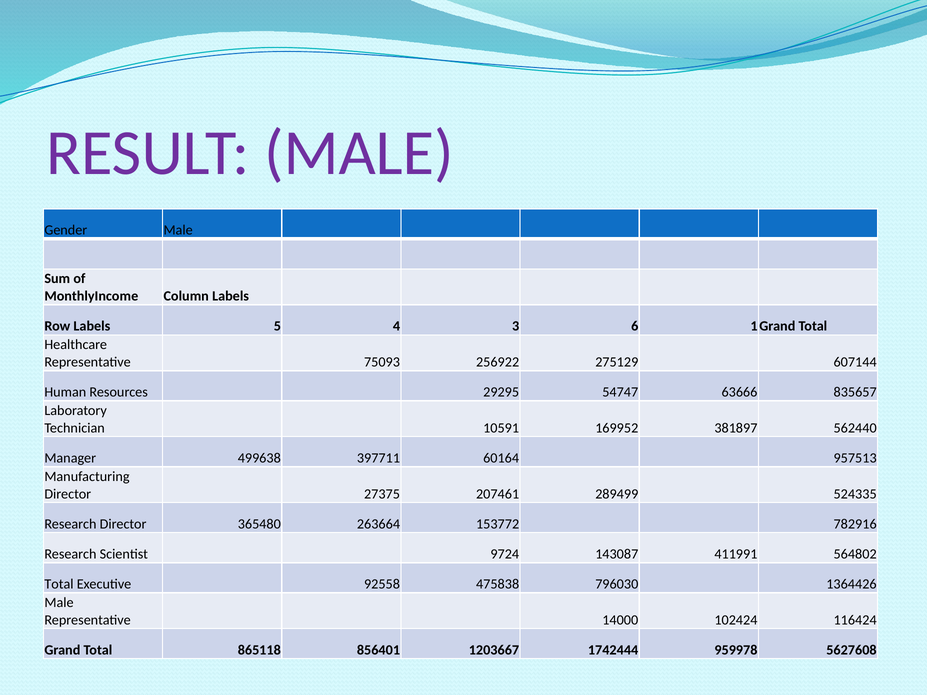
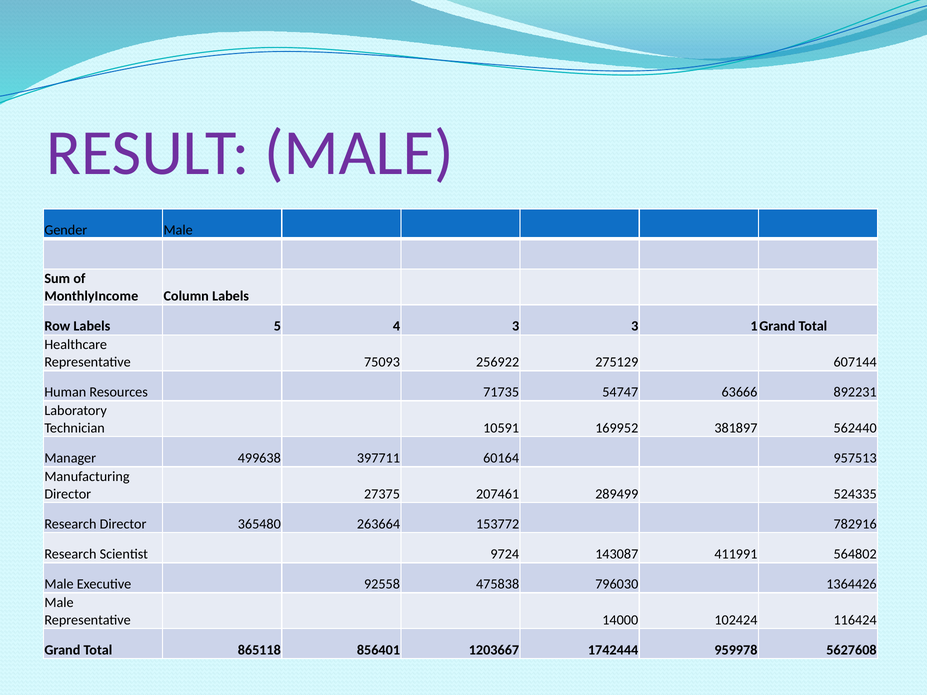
3 6: 6 -> 3
29295: 29295 -> 71735
835657: 835657 -> 892231
Total at (59, 584): Total -> Male
